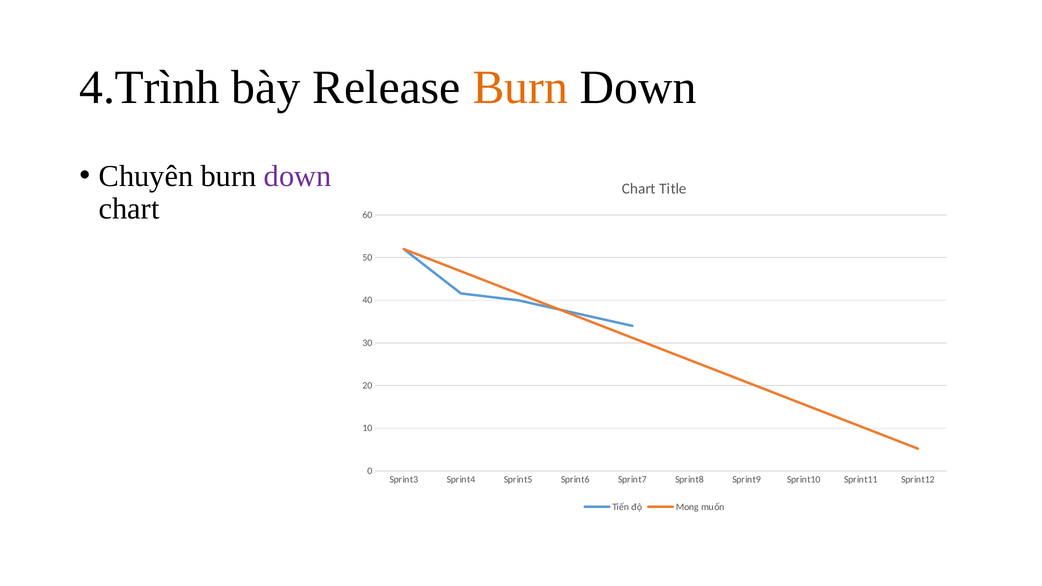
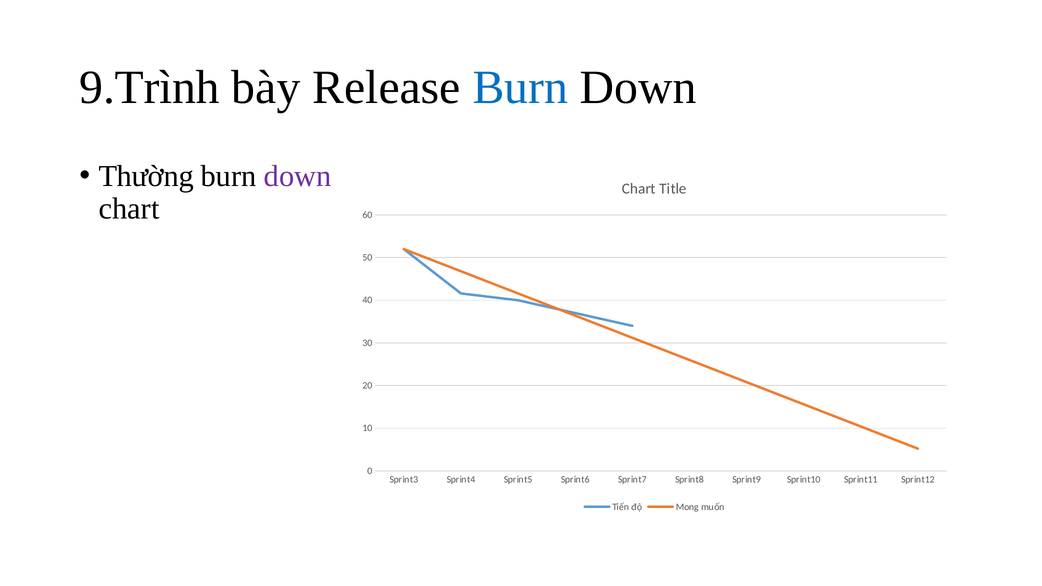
4.Trình: 4.Trình -> 9.Trình
Burn at (520, 88) colour: orange -> blue
Chuyên: Chuyên -> Thường
